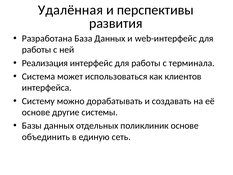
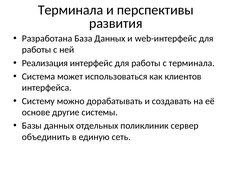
Удалённая at (70, 10): Удалённая -> Терминала
поликлиник основе: основе -> сервер
